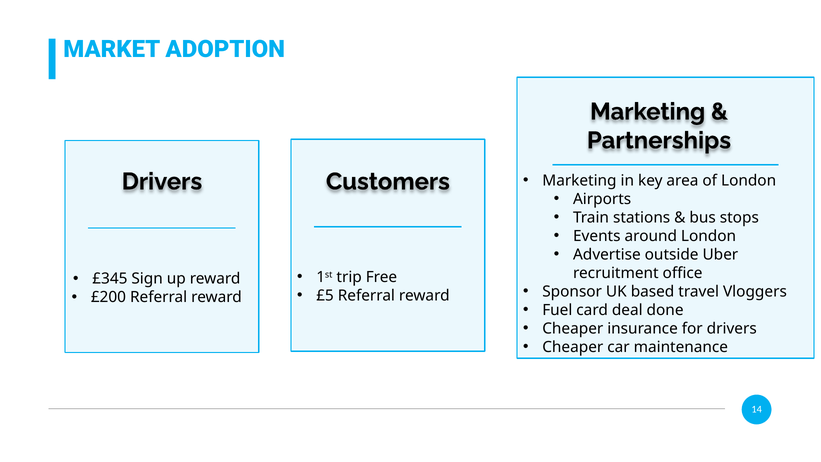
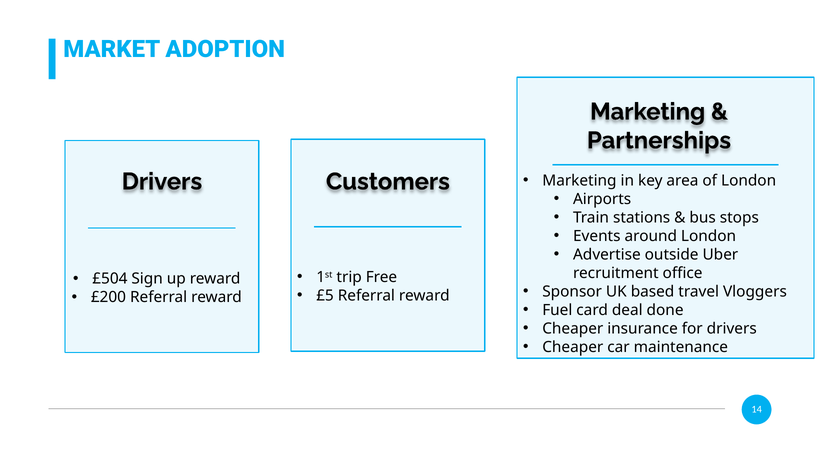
£345: £345 -> £504
